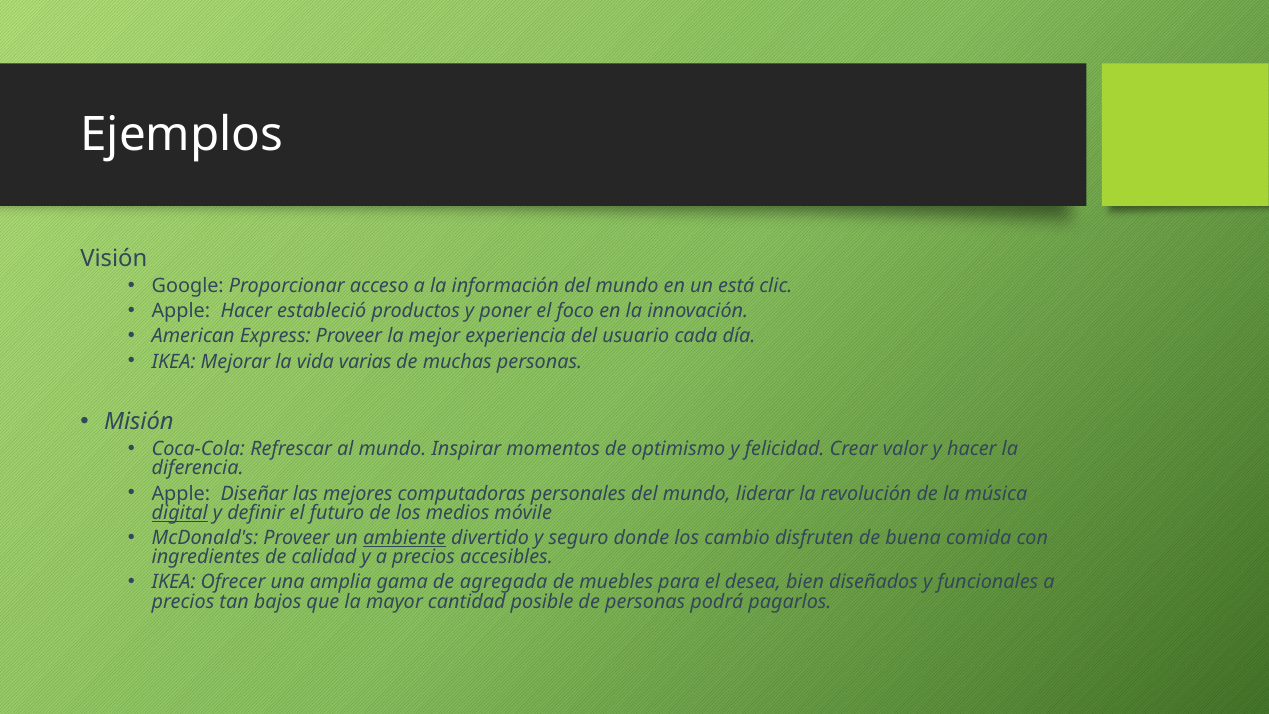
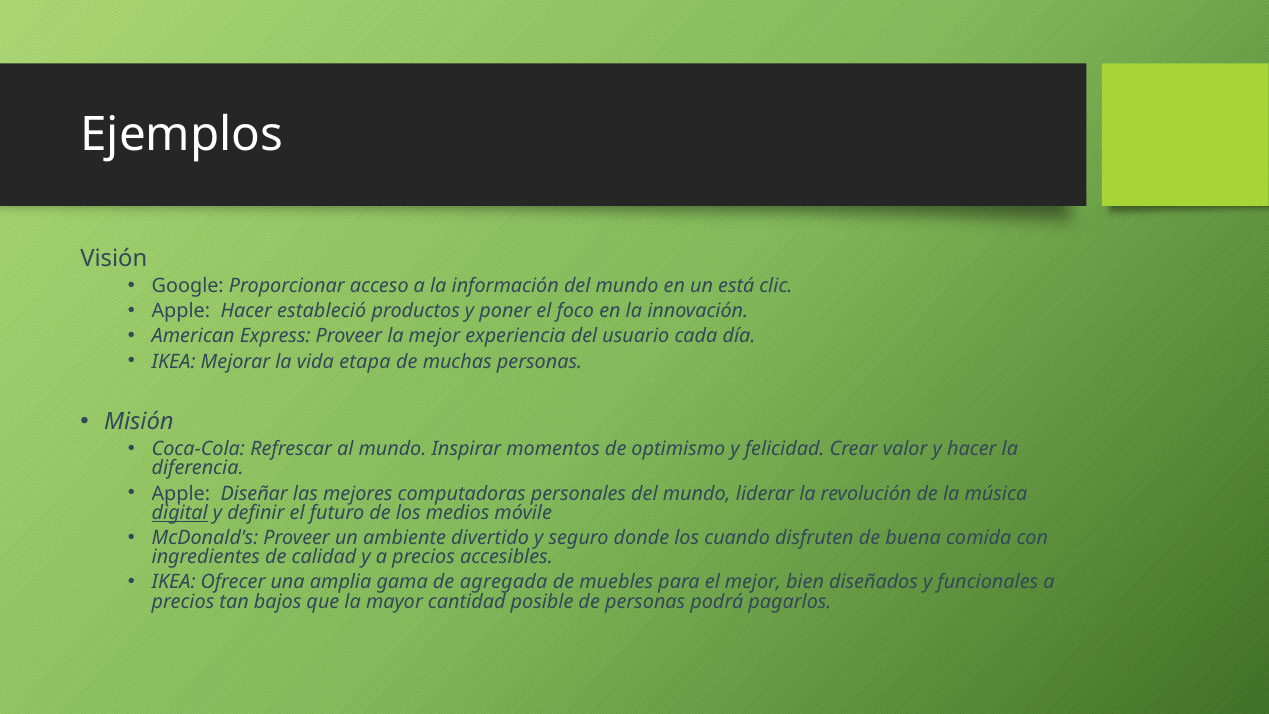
varias: varias -> etapa
ambiente underline: present -> none
cambio: cambio -> cuando
el desea: desea -> mejor
